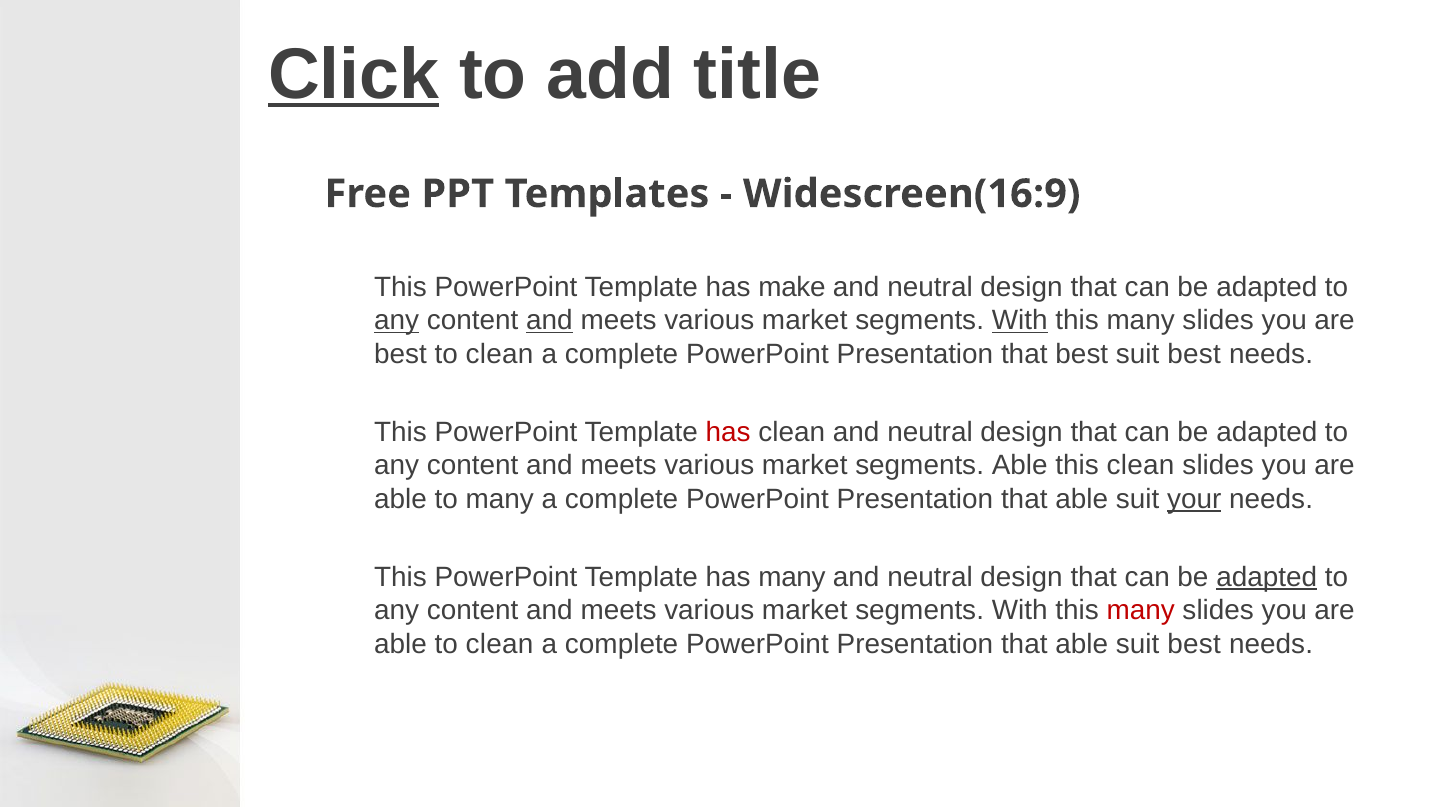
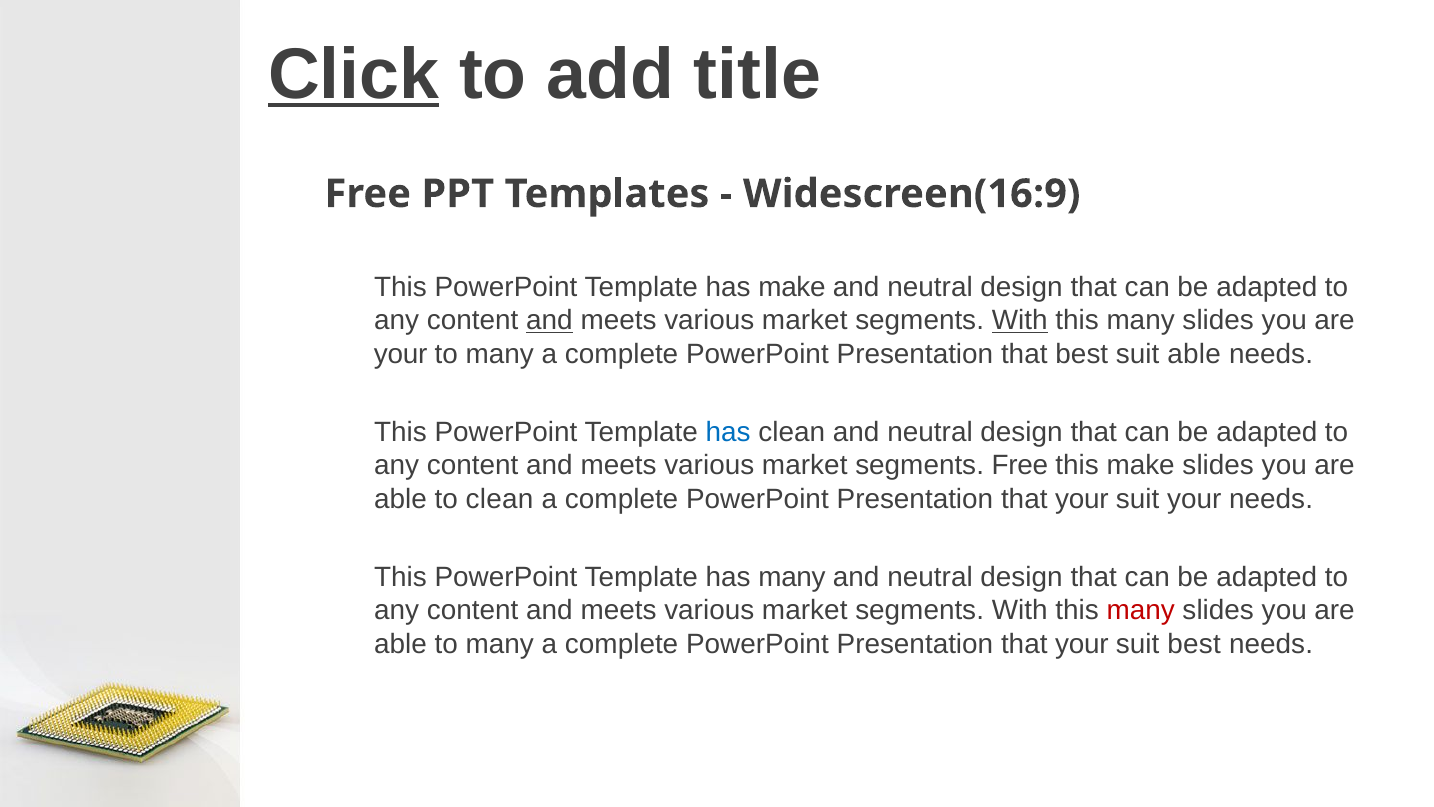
any at (397, 320) underline: present -> none
best at (401, 354): best -> your
clean at (500, 354): clean -> many
best suit best: best -> able
has at (728, 432) colour: red -> blue
segments Able: Able -> Free
this clean: clean -> make
to many: many -> clean
able at (1082, 499): able -> your
your at (1194, 499) underline: present -> none
adapted at (1267, 577) underline: present -> none
able to clean: clean -> many
able at (1082, 644): able -> your
